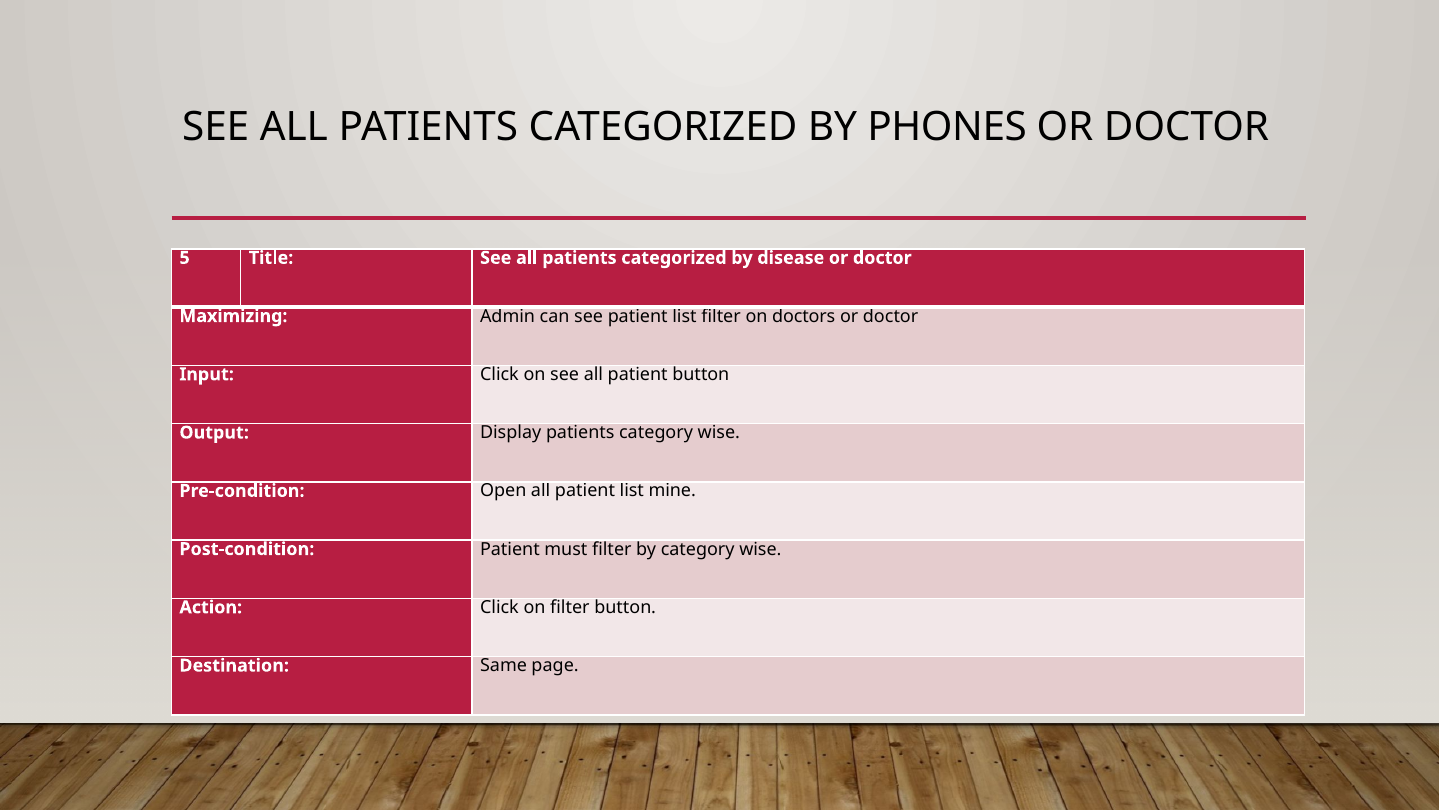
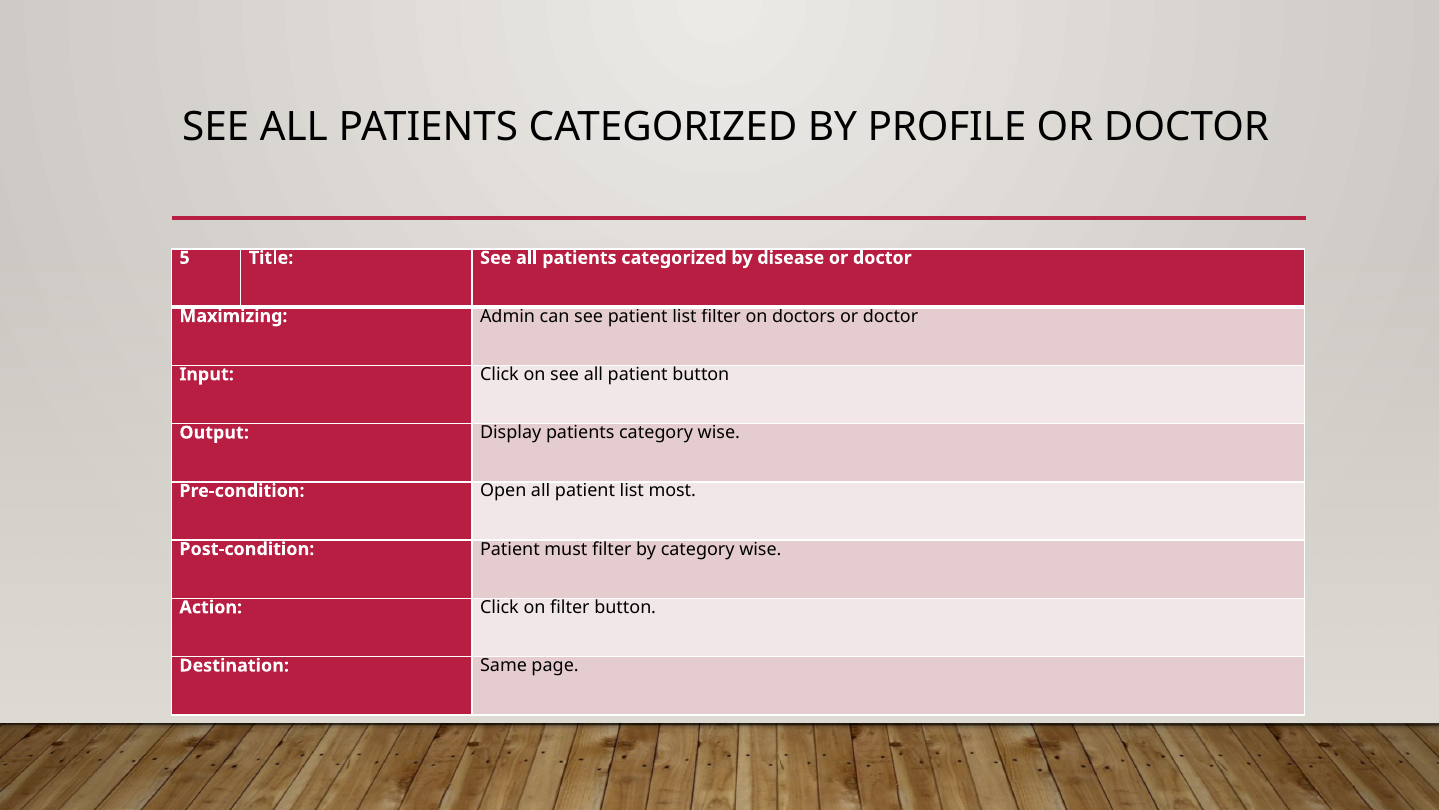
PHONES: PHONES -> PROFILE
mine: mine -> most
